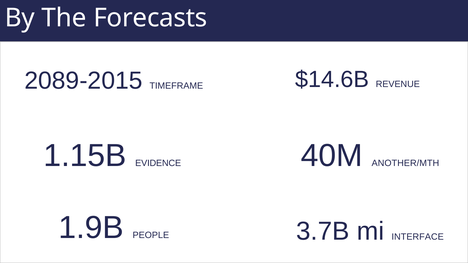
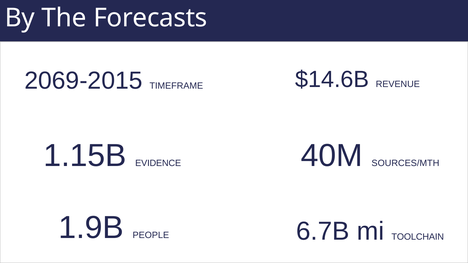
2089-2015: 2089-2015 -> 2069-2015
ANOTHER/MTH: ANOTHER/MTH -> SOURCES/MTH
3.7B: 3.7B -> 6.7B
INTERFACE: INTERFACE -> TOOLCHAIN
